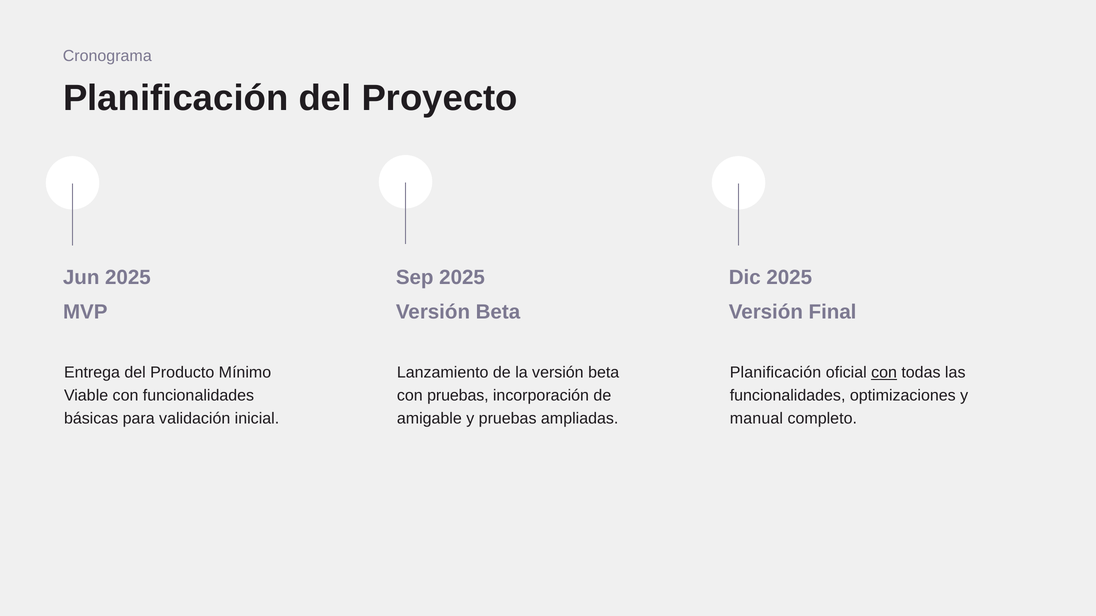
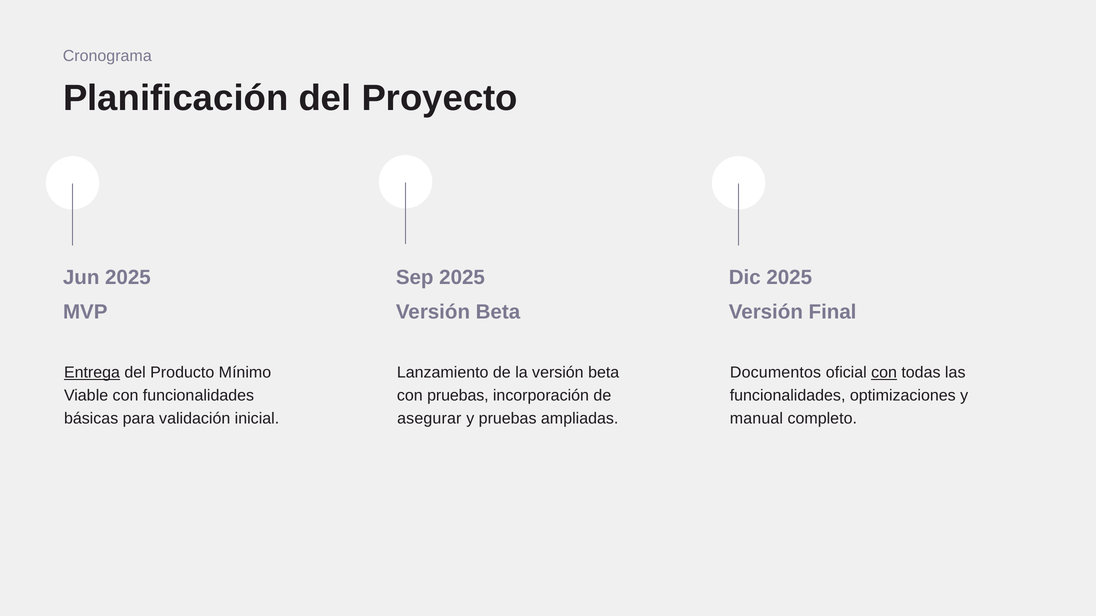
Entrega underline: none -> present
Planificación at (776, 373): Planificación -> Documentos
amigable: amigable -> asegurar
